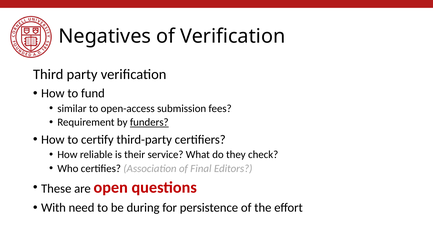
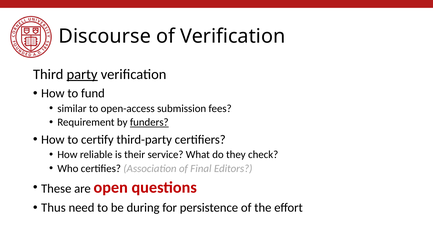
Negatives: Negatives -> Discourse
party underline: none -> present
With: With -> Thus
